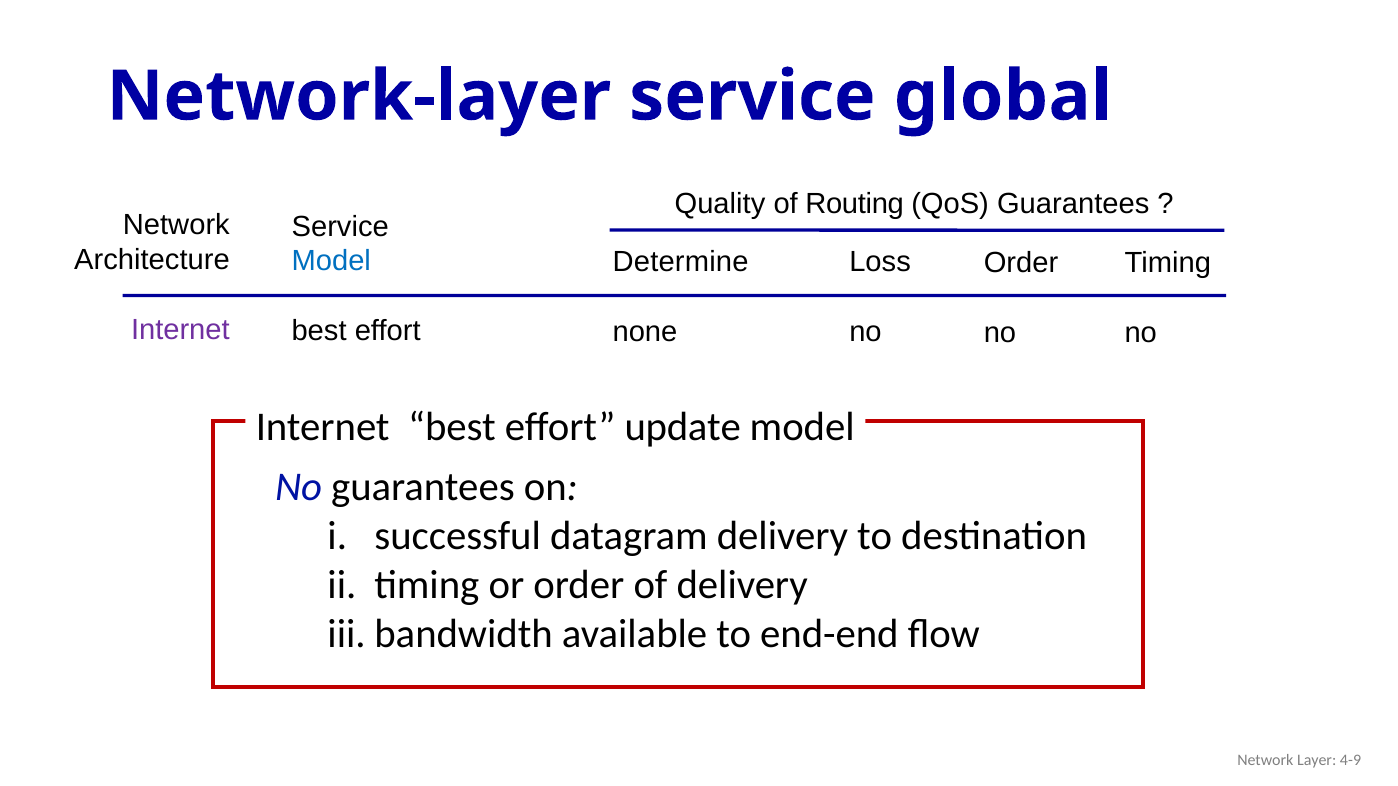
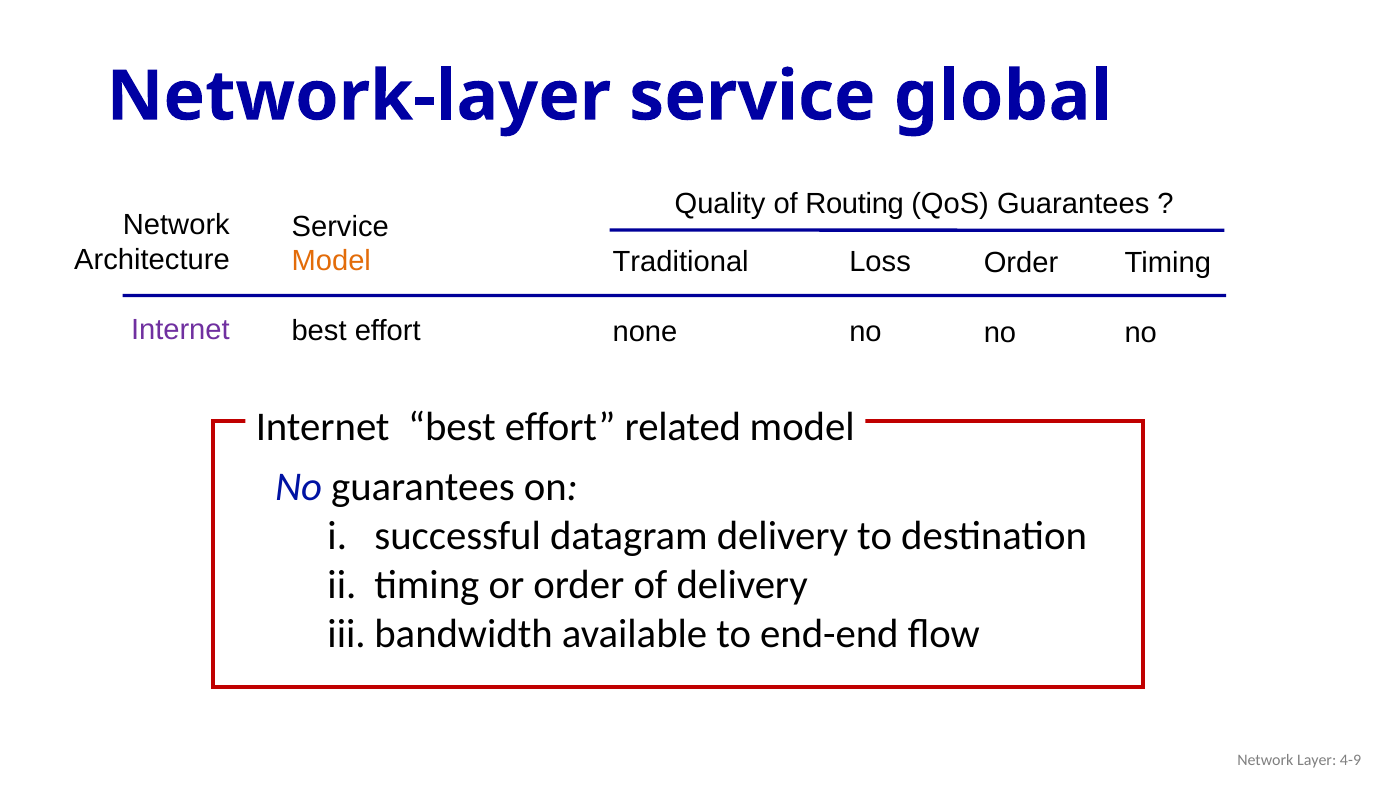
Model at (331, 262) colour: blue -> orange
Determine: Determine -> Traditional
update: update -> related
